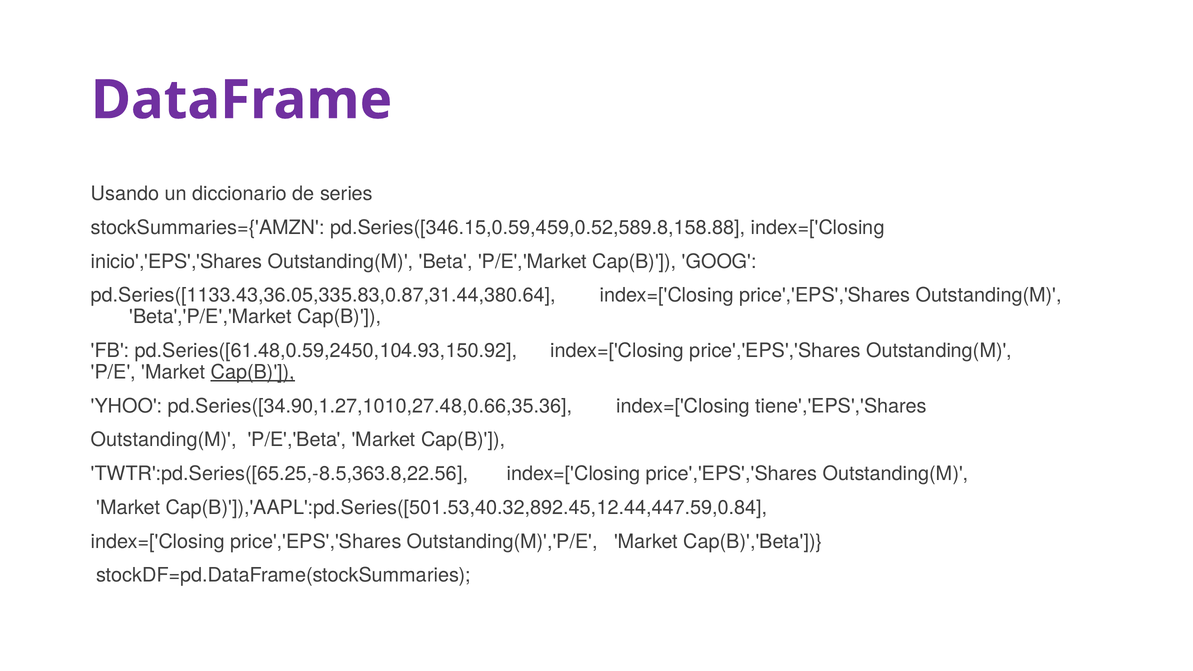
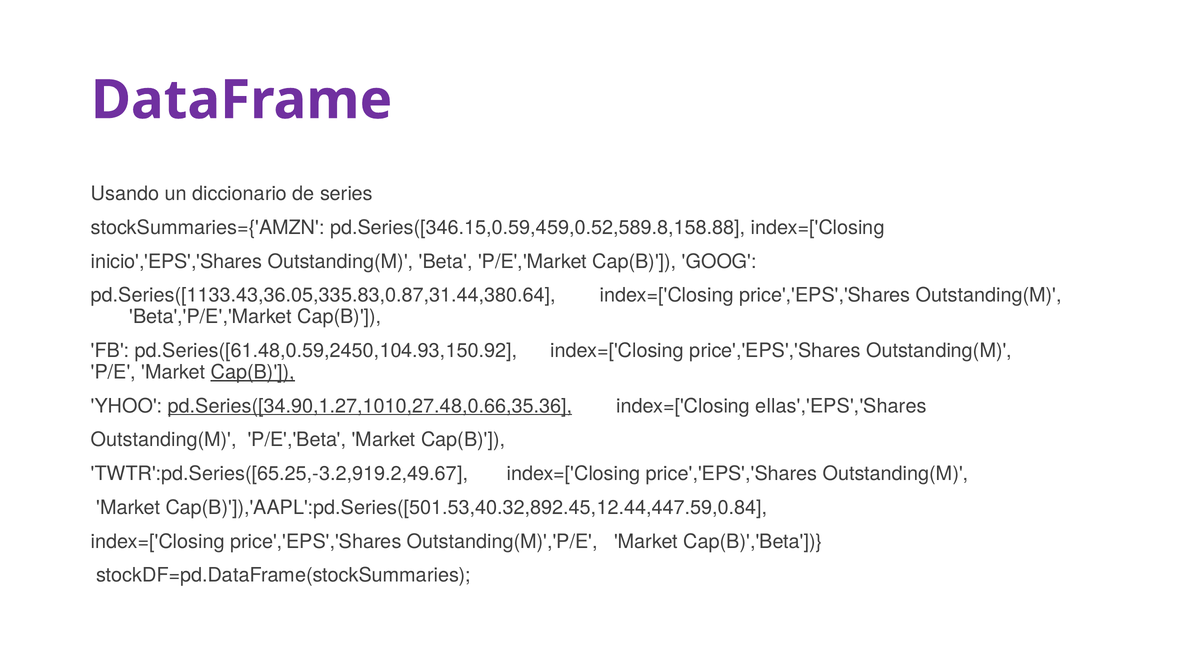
pd.Series([34.90,1.27,1010,27.48,0.66,35.36 underline: none -> present
tiene','EPS','Shares: tiene','EPS','Shares -> ellas','EPS','Shares
TWTR':pd.Series([65.25,-8.5,363.8,22.56: TWTR':pd.Series([65.25,-8.5,363.8,22.56 -> TWTR':pd.Series([65.25,-3.2,919.2,49.67
